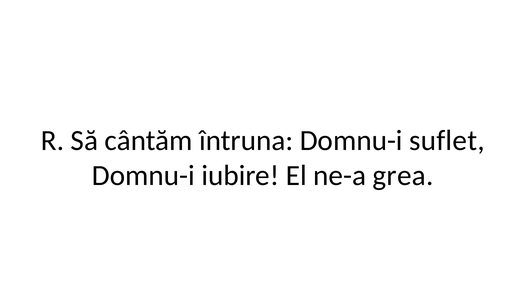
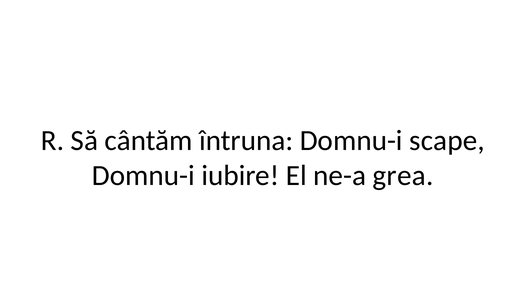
suflet: suflet -> scape
